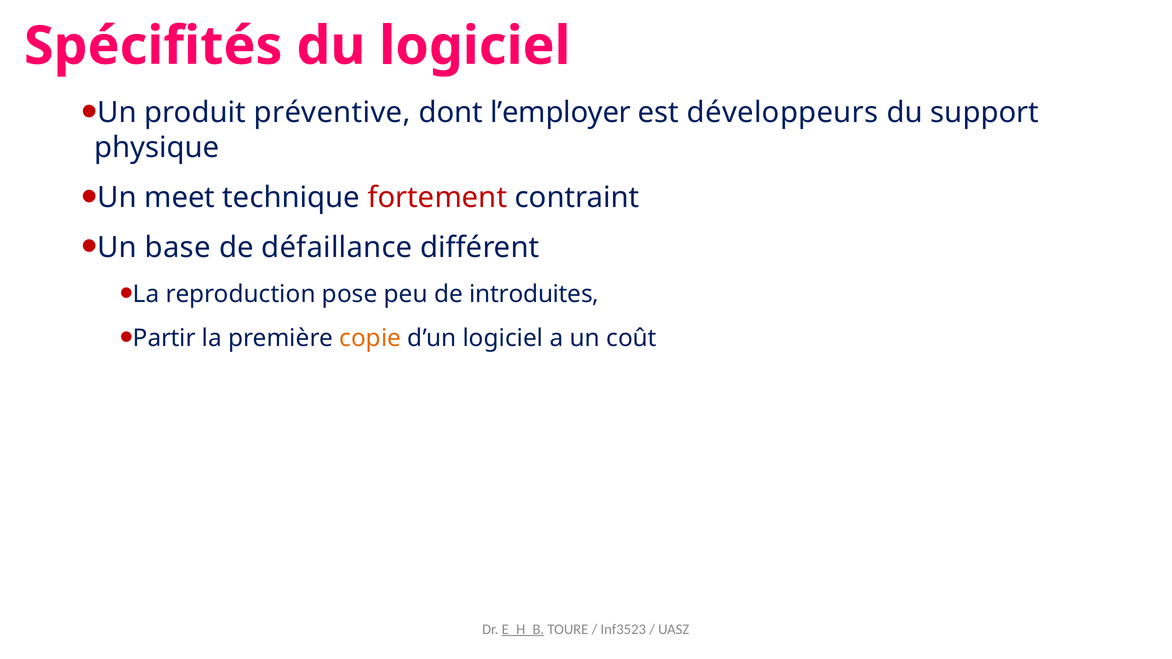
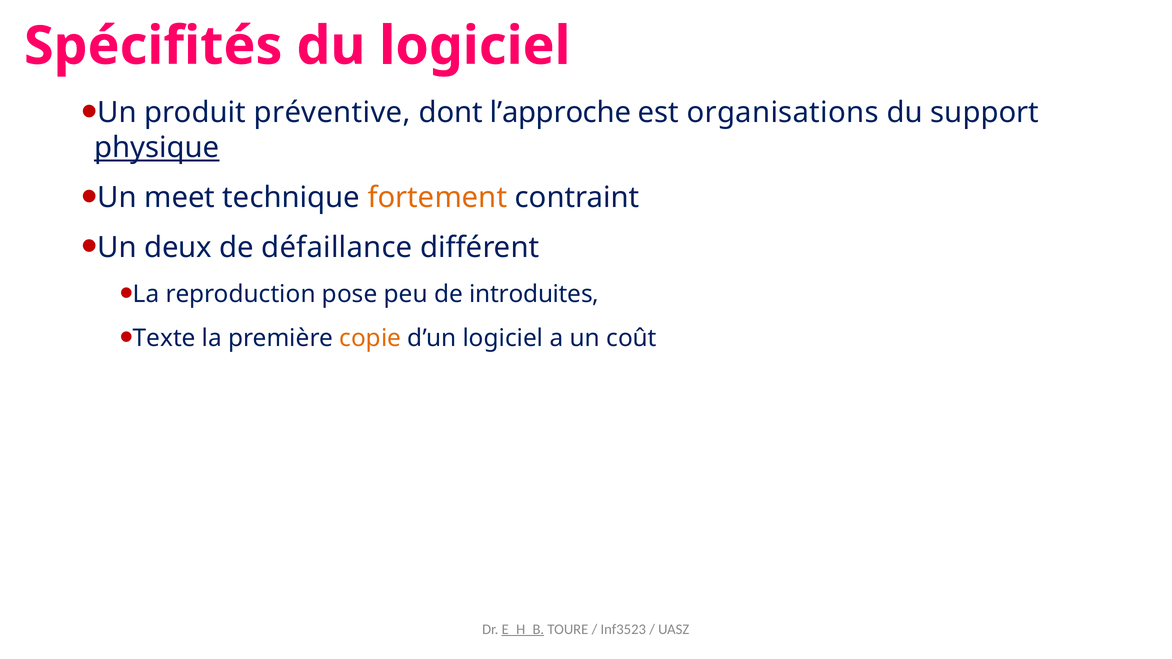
l’employer: l’employer -> l’approche
développeurs: développeurs -> organisations
physique underline: none -> present
fortement colour: red -> orange
base: base -> deux
Partir: Partir -> Texte
